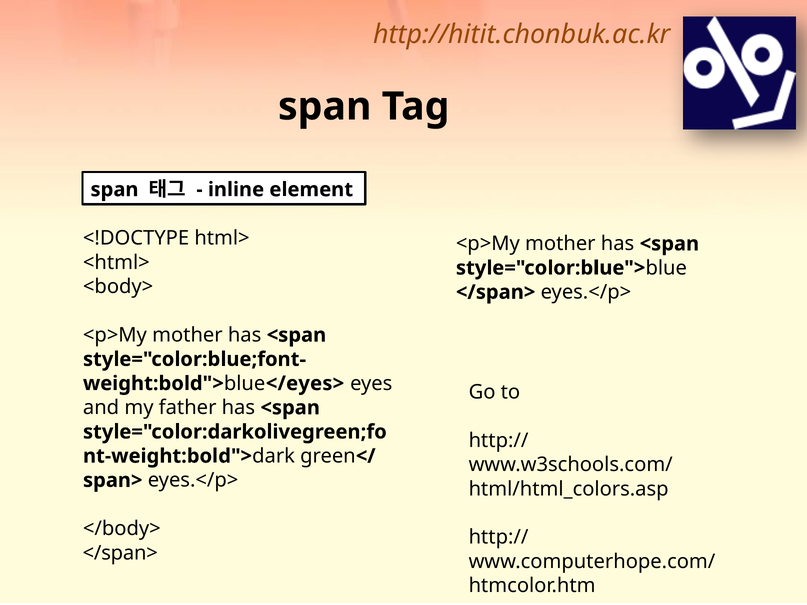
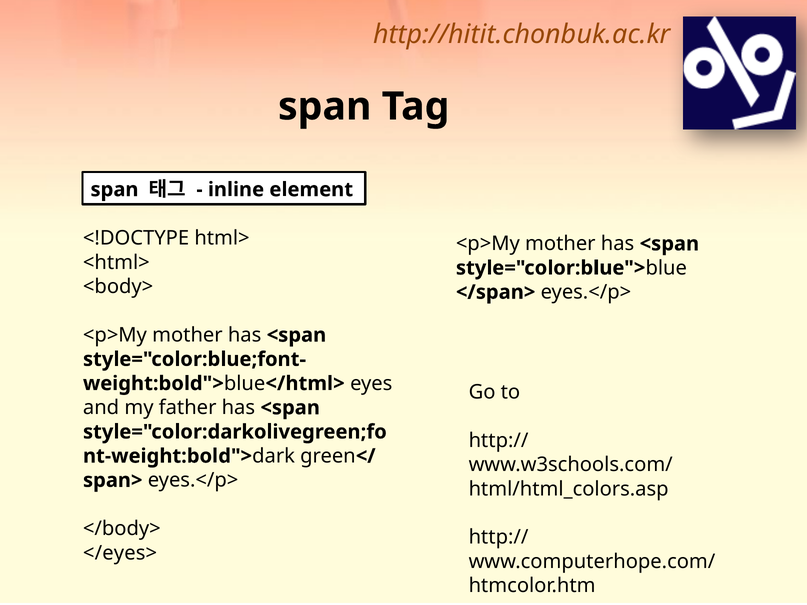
</eyes>: </eyes> -> </html>
</span> at (120, 553): </span> -> </eyes>
